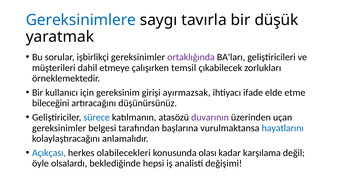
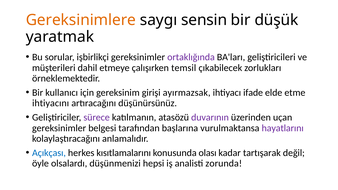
Gereksinimlere colour: blue -> orange
tavırla: tavırla -> sensin
bileceğini: bileceğini -> ihtiyacını
sürece colour: blue -> purple
hayatlarını colour: blue -> purple
olabilecekleri: olabilecekleri -> kısıtlamalarını
karşılama: karşılama -> tartışarak
beklediğinde: beklediğinde -> düşünmenizi
değişimi: değişimi -> zorunda
